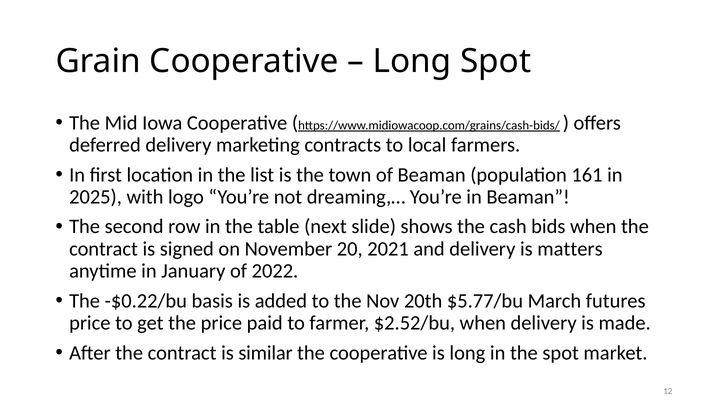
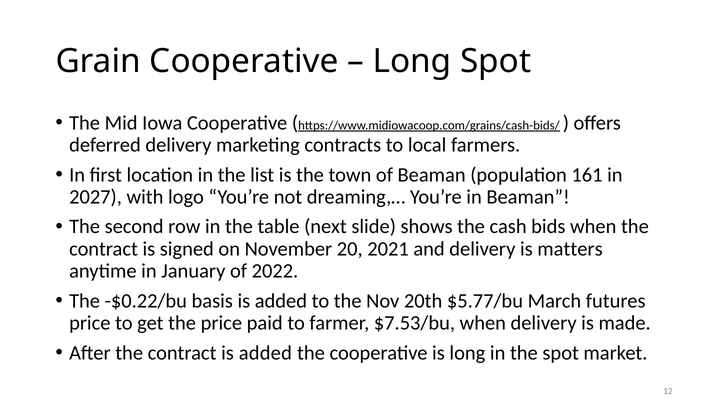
2025: 2025 -> 2027
$2.52/bu: $2.52/bu -> $7.53/bu
contract is similar: similar -> added
